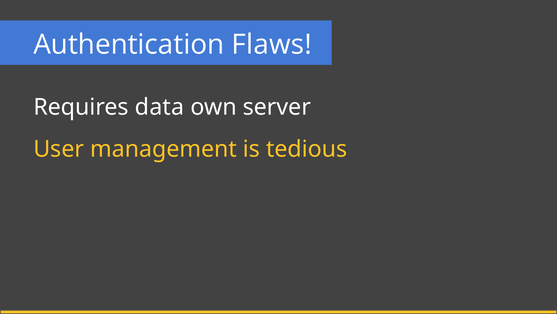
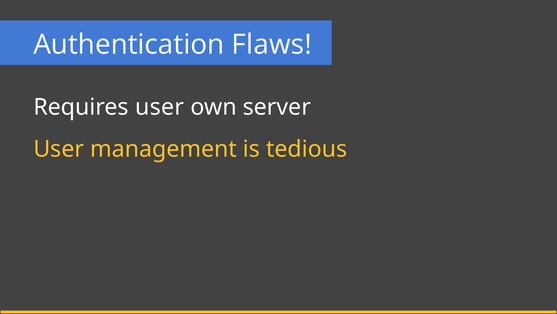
Requires data: data -> user
